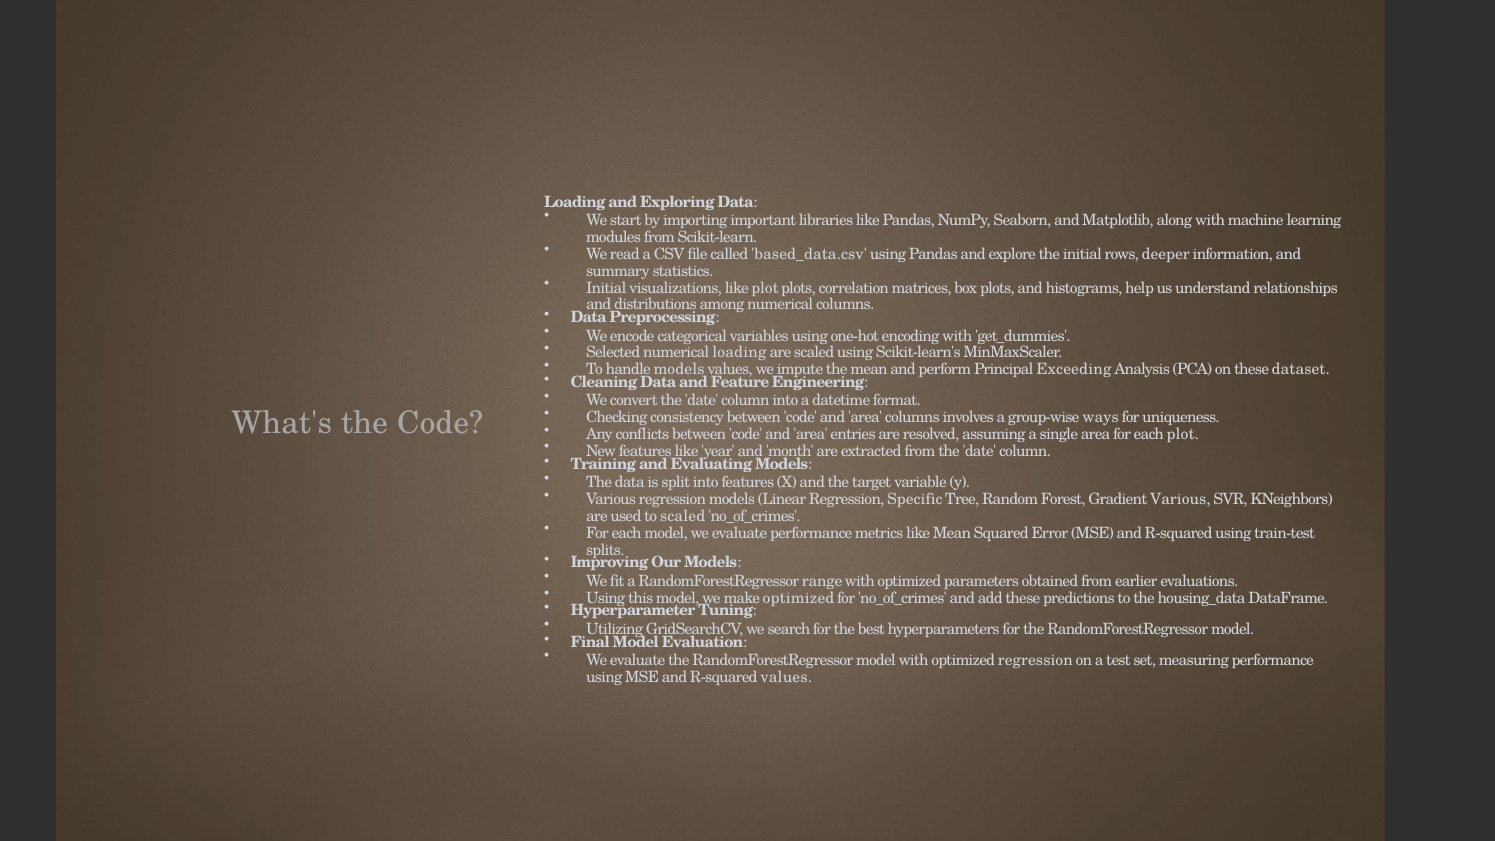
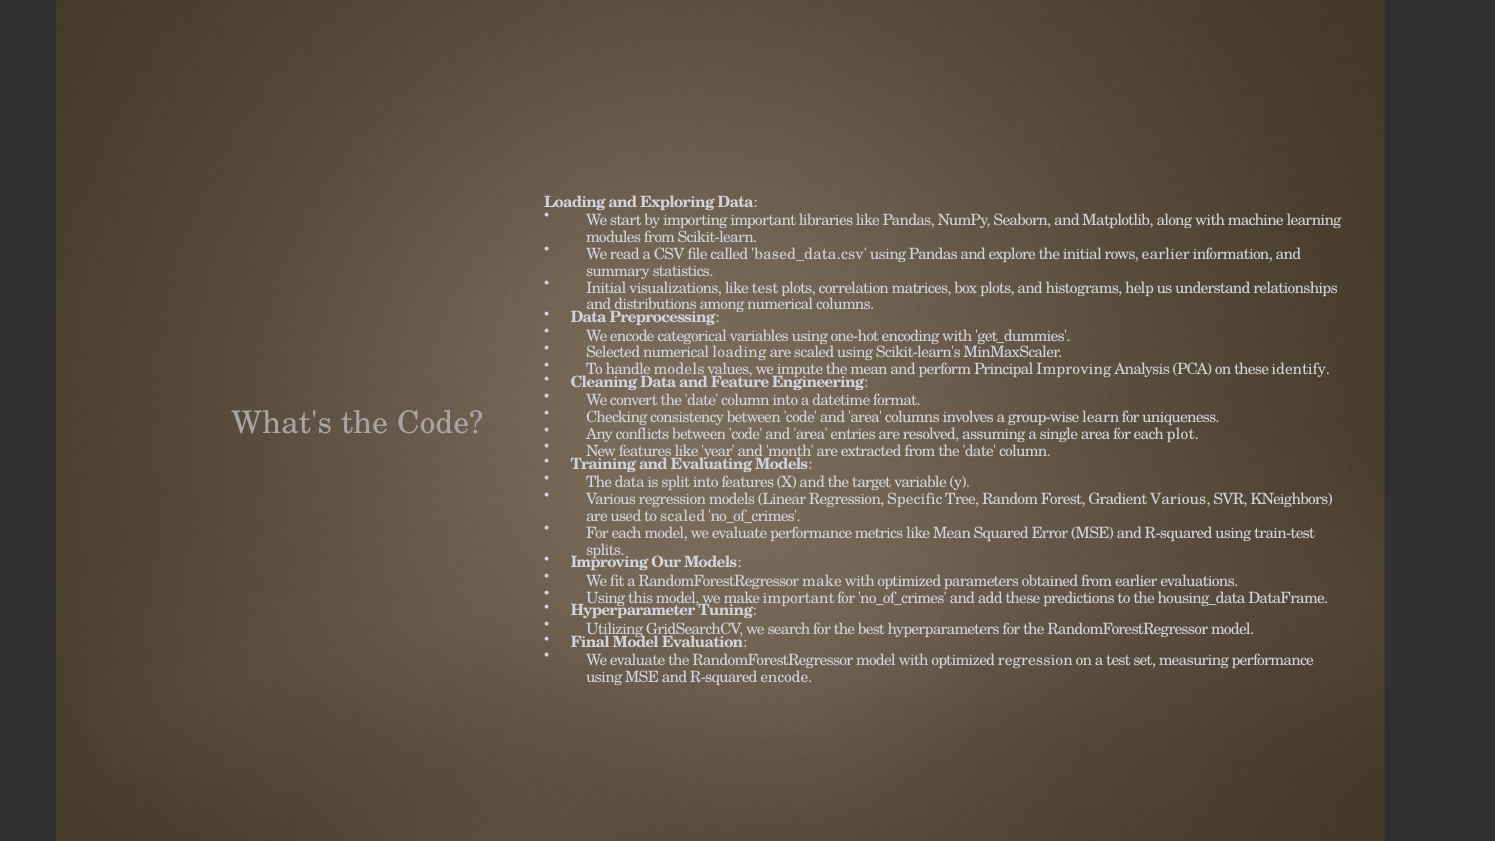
rows deeper: deeper -> earlier
like plot: plot -> test
Principal Exceeding: Exceeding -> Improving
dataset: dataset -> identify
ways: ways -> learn
RandomForestRegressor range: range -> make
make optimized: optimized -> important
R-squared values: values -> encode
